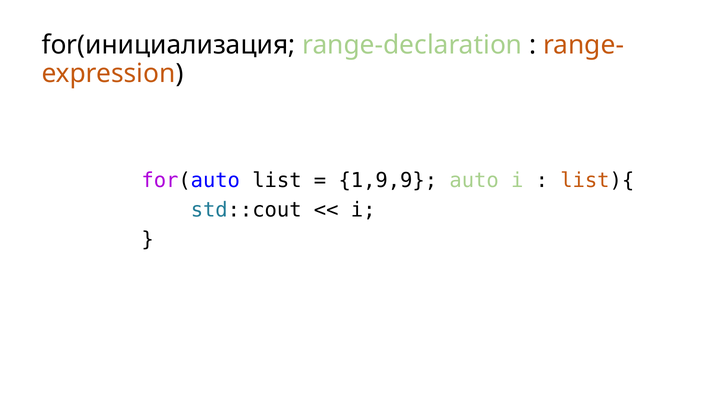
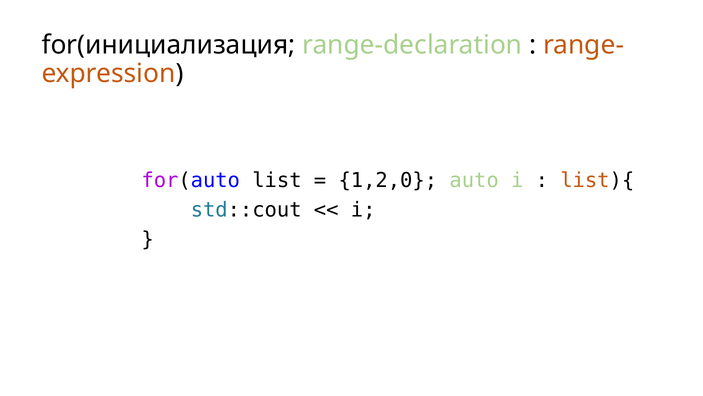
1,9,9: 1,9,9 -> 1,2,0
